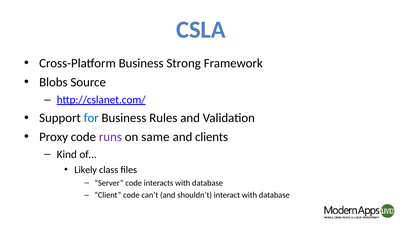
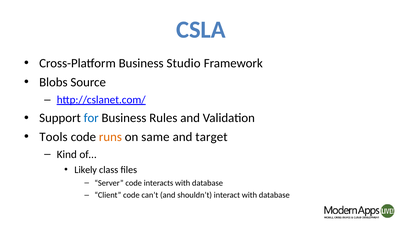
Strong: Strong -> Studio
Proxy: Proxy -> Tools
runs colour: purple -> orange
clients: clients -> target
